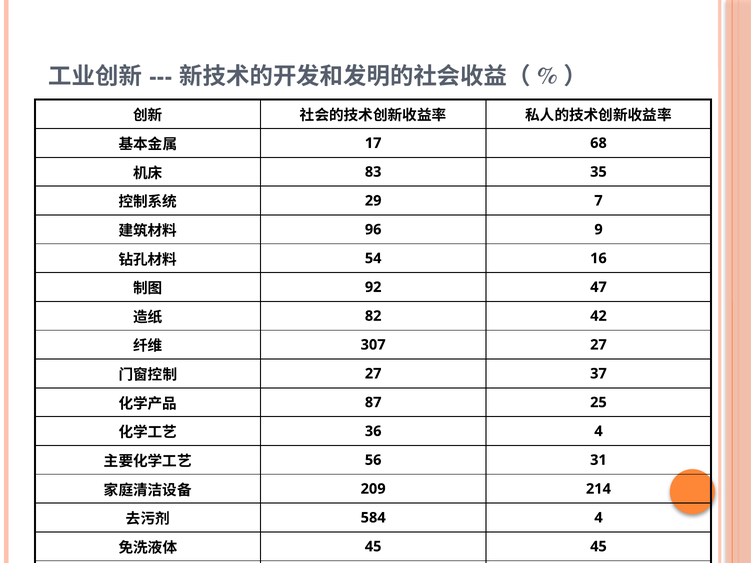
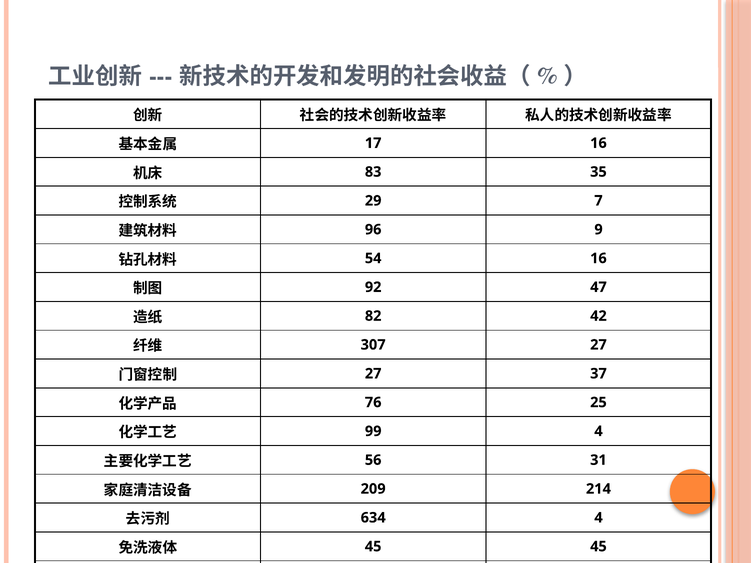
17 68: 68 -> 16
87: 87 -> 76
36: 36 -> 99
584: 584 -> 634
